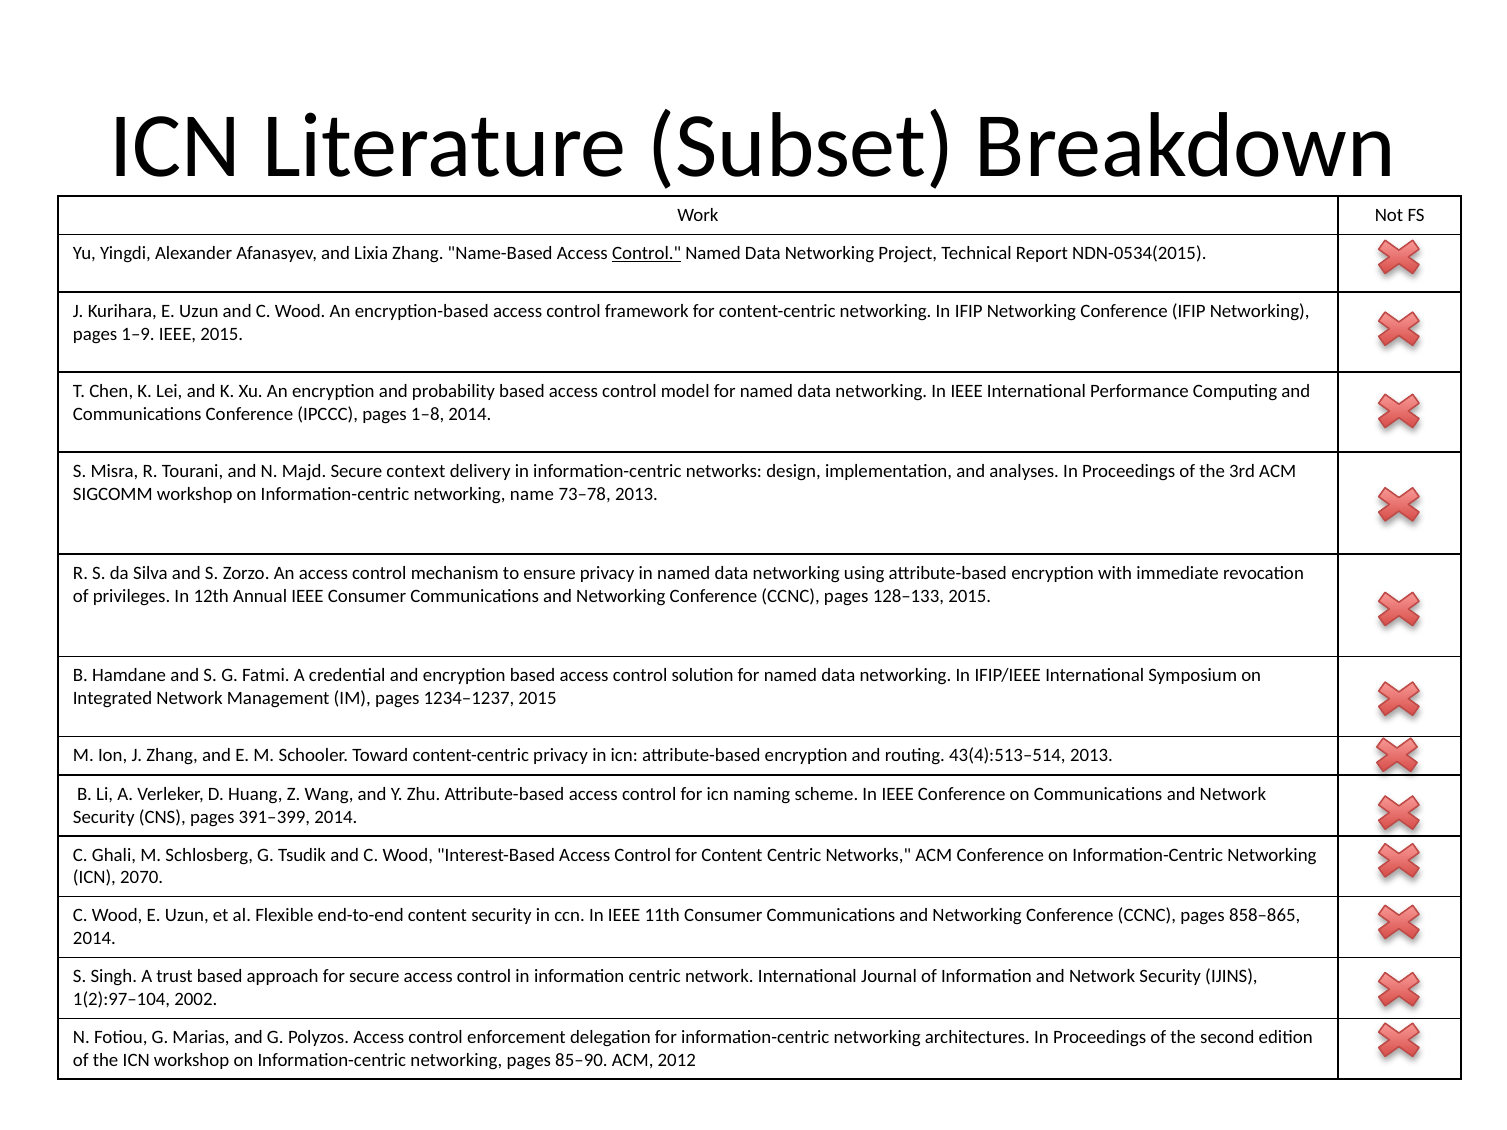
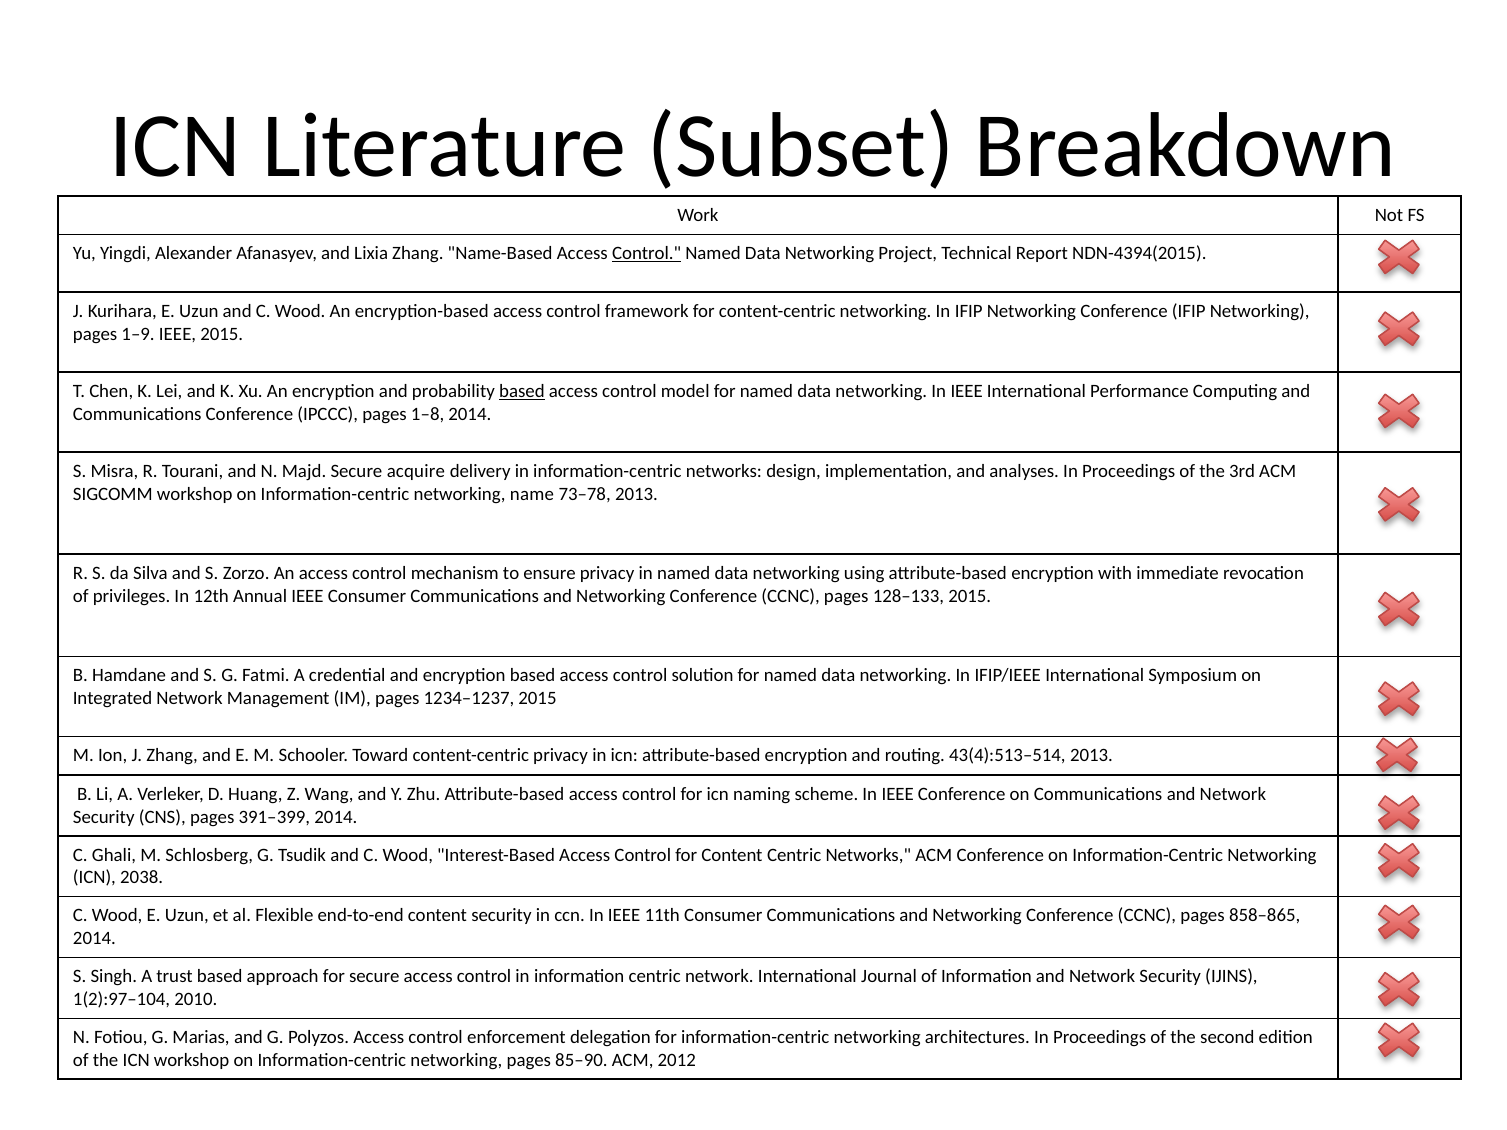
NDN-0534(2015: NDN-0534(2015 -> NDN-4394(2015
based at (522, 391) underline: none -> present
context: context -> acquire
2070: 2070 -> 2038
2002: 2002 -> 2010
